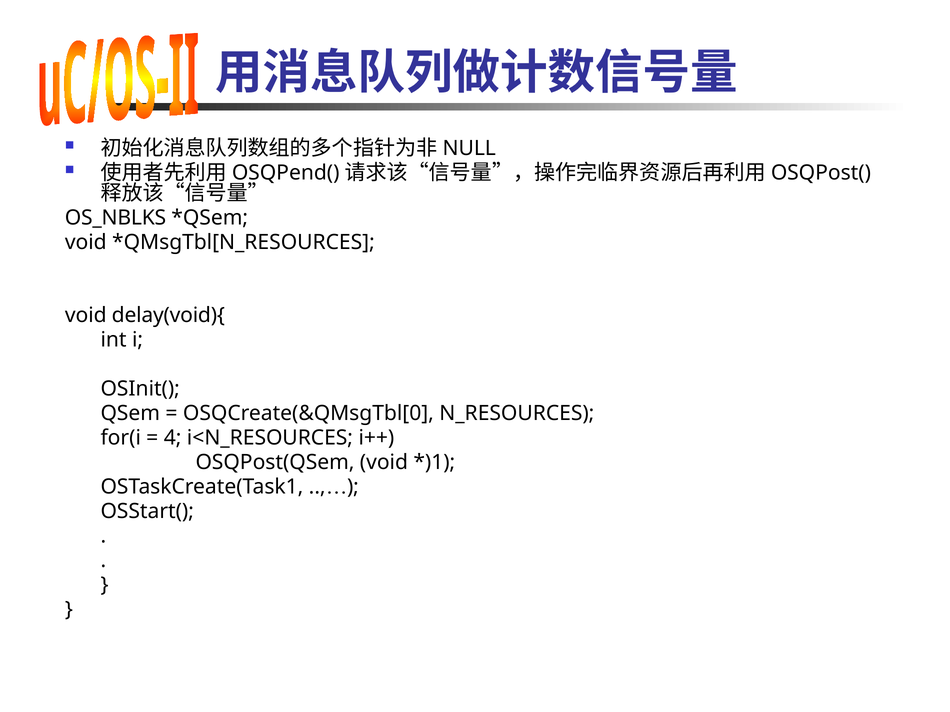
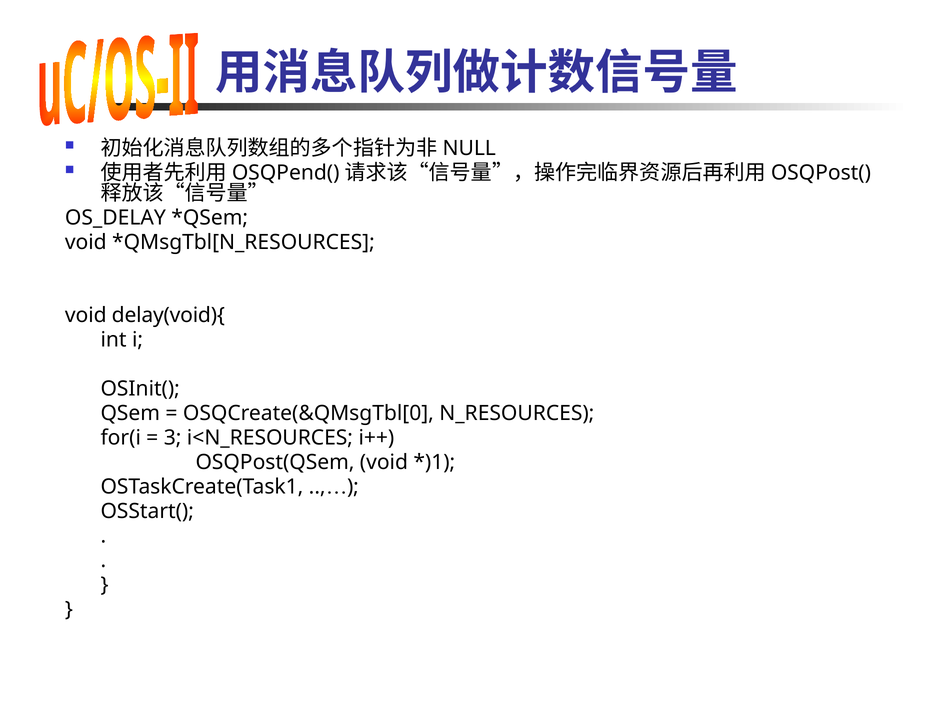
OS_NBLKS: OS_NBLKS -> OS_DELAY
4: 4 -> 3
